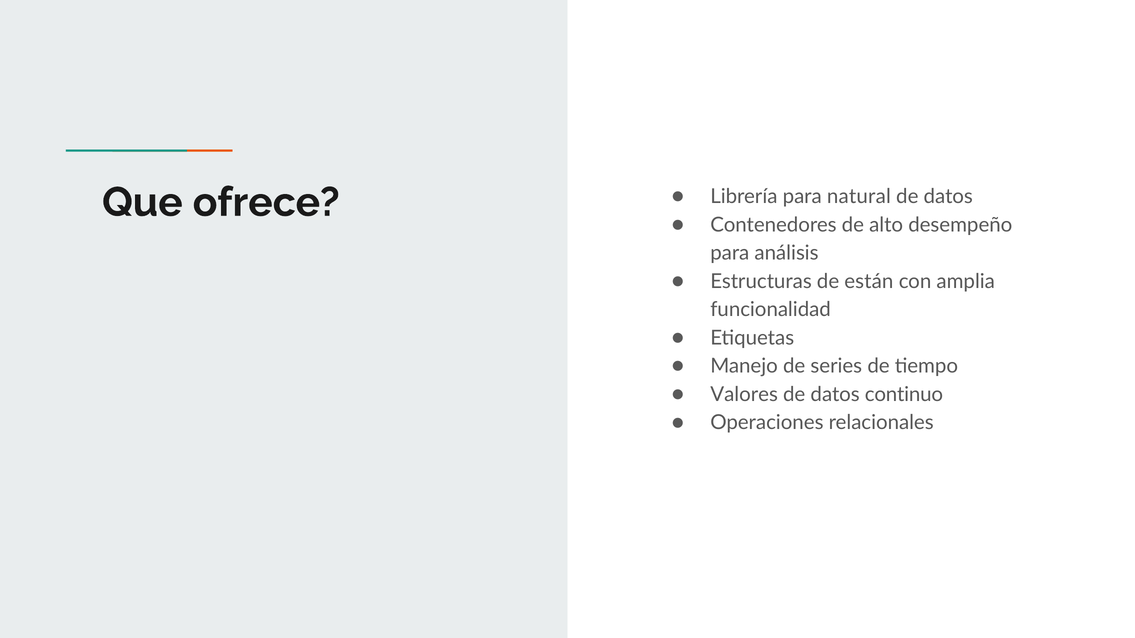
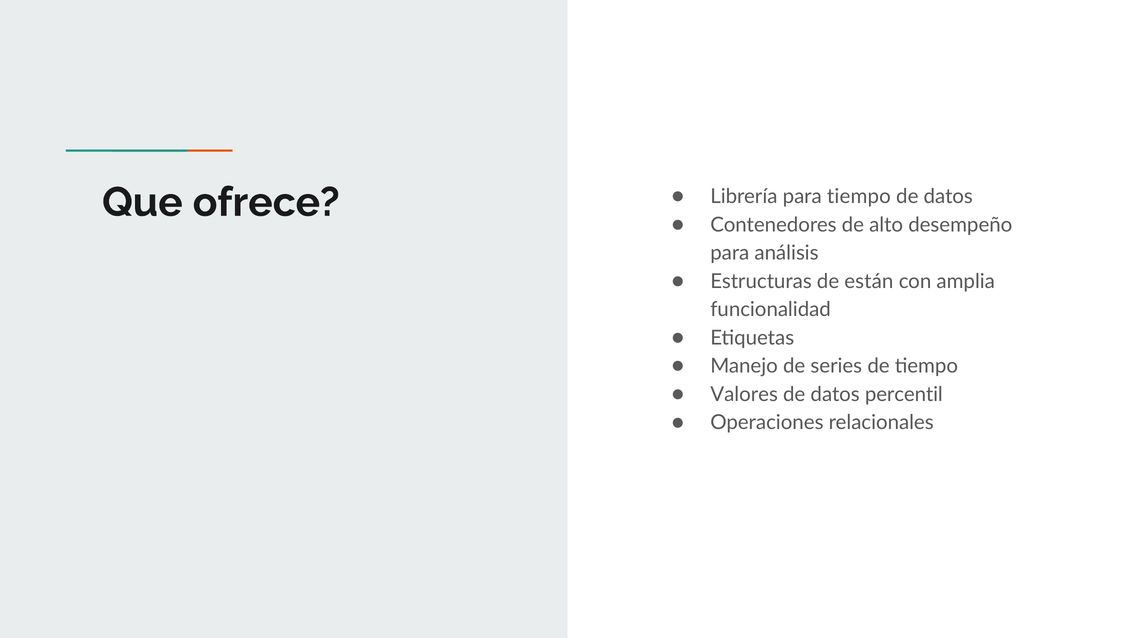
para natural: natural -> tiempo
continuo: continuo -> percentil
